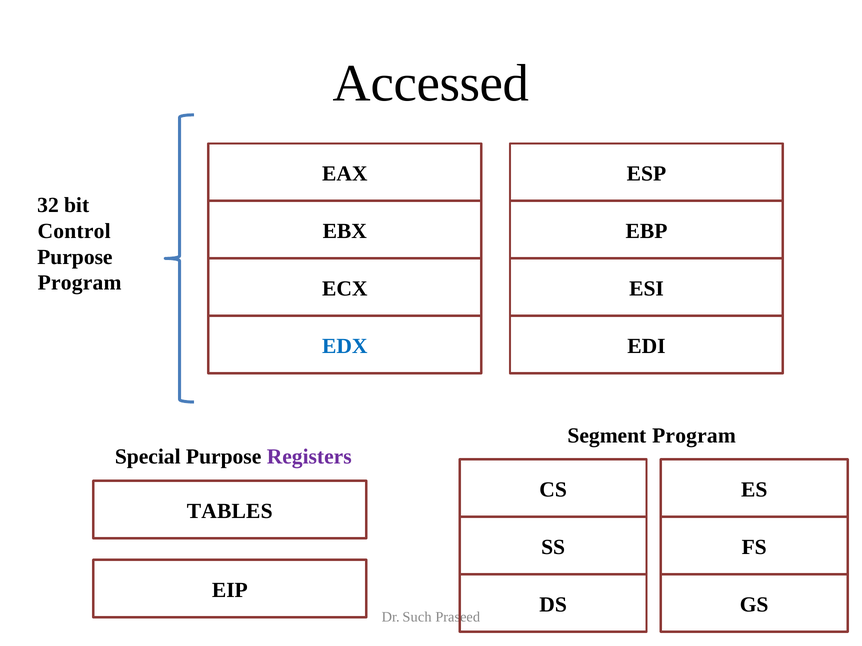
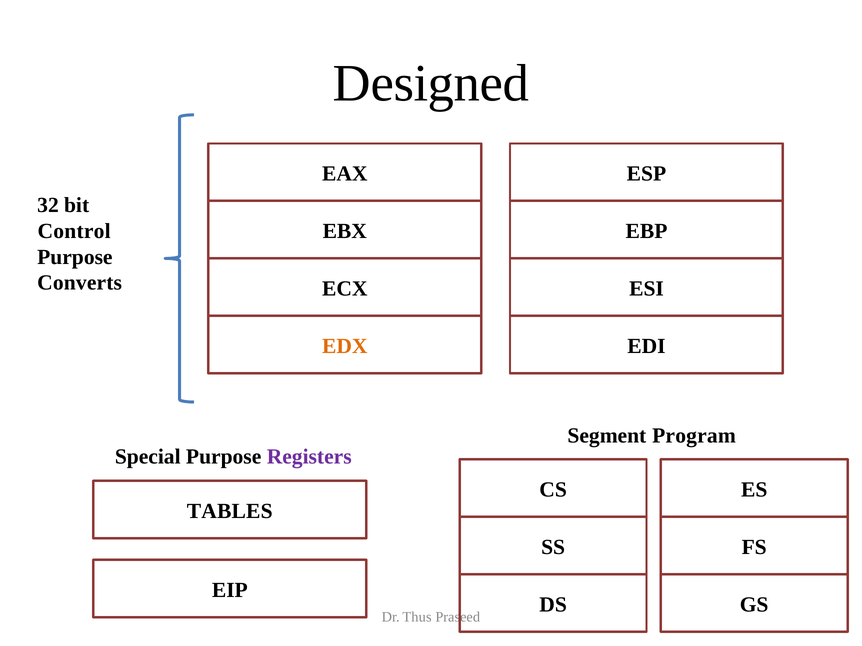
Accessed: Accessed -> Designed
Program at (80, 283): Program -> Converts
EDX colour: blue -> orange
Such: Such -> Thus
